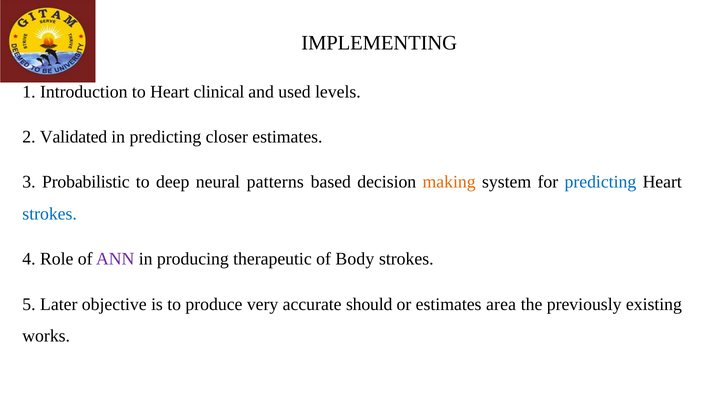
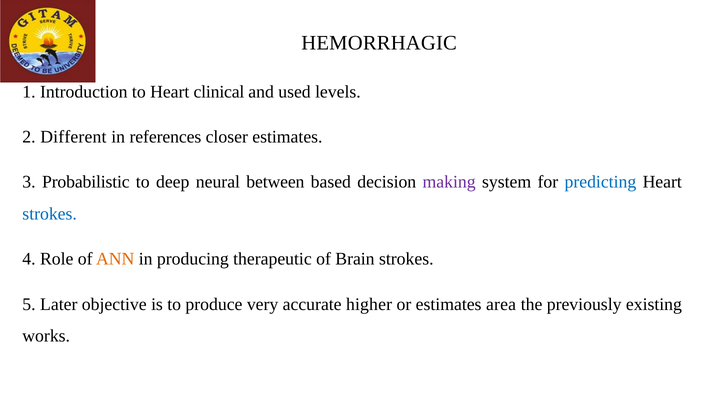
IMPLEMENTING: IMPLEMENTING -> HEMORRHAGIC
Validated: Validated -> Different
in predicting: predicting -> references
patterns: patterns -> between
making colour: orange -> purple
ANN colour: purple -> orange
Body: Body -> Brain
should: should -> higher
